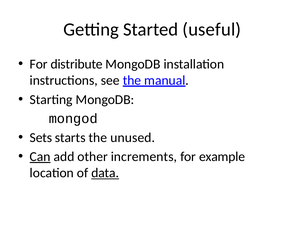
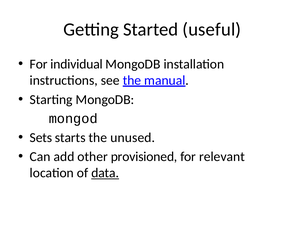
distribute: distribute -> individual
Can underline: present -> none
increments: increments -> provisioned
example: example -> relevant
